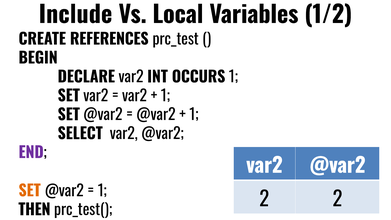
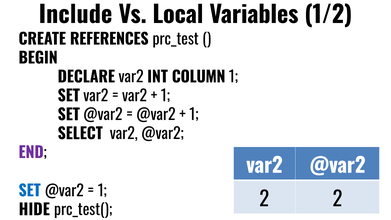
OCCURS: OCCURS -> COLUMN
SET at (30, 191) colour: orange -> blue
THEN: THEN -> HIDE
